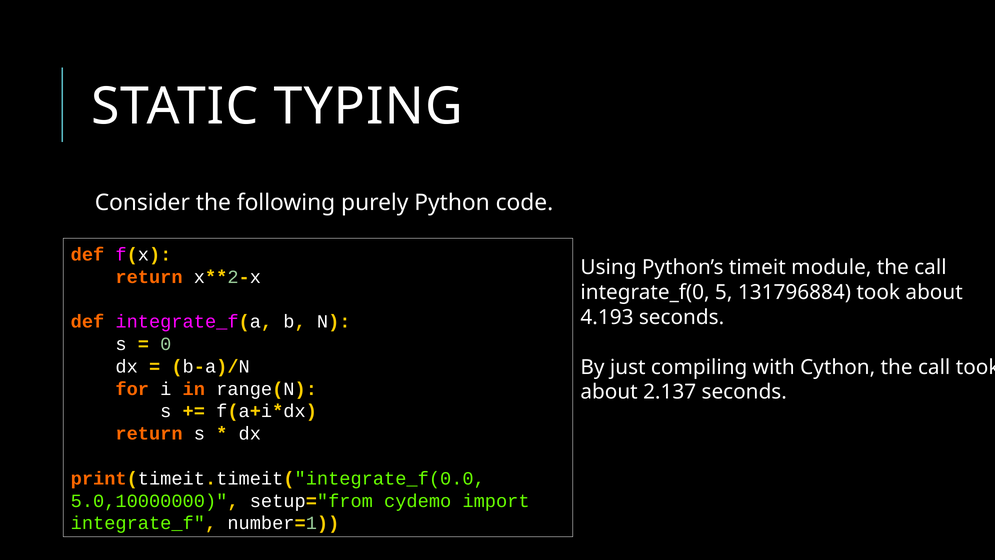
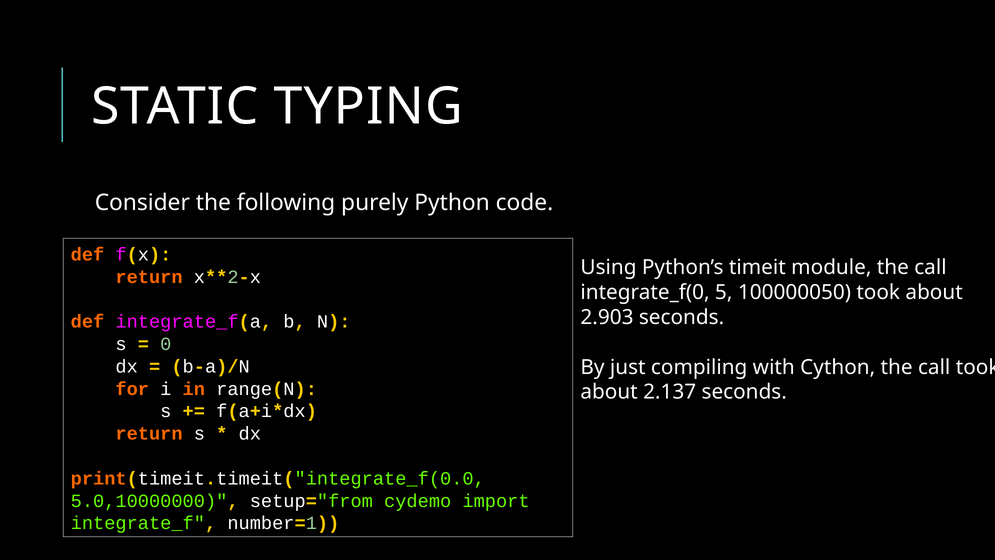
131796884: 131796884 -> 100000050
4.193: 4.193 -> 2.903
